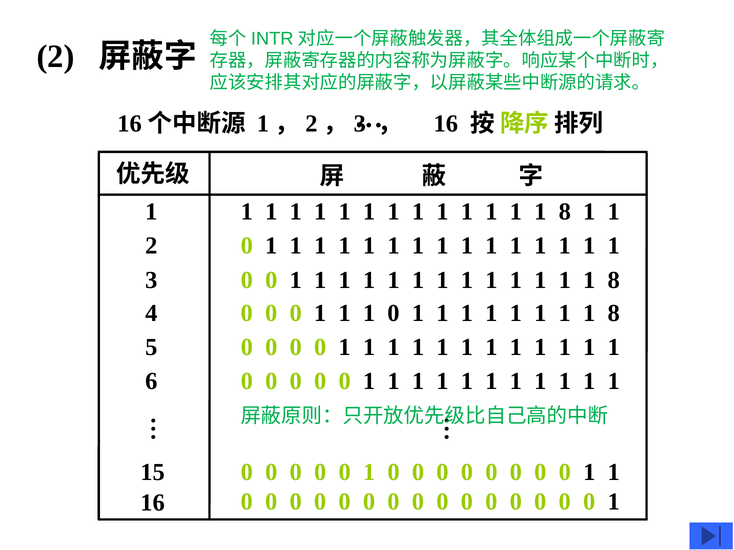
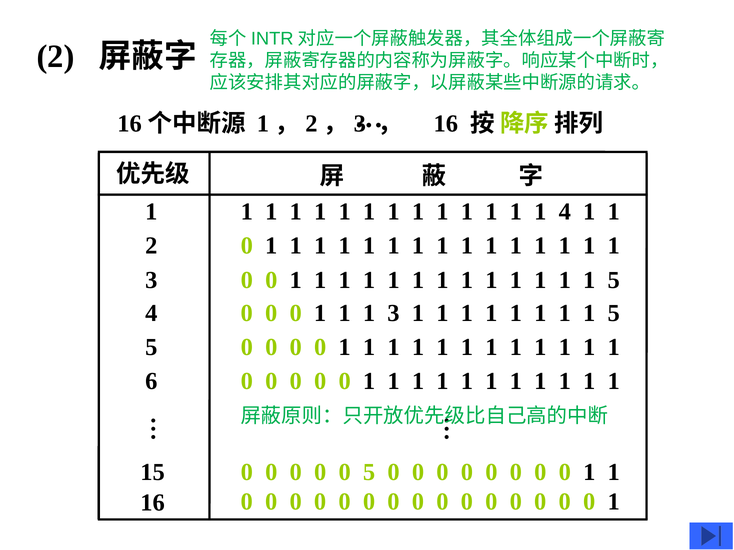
8 at (565, 212): 8 -> 4
8 at (614, 280): 8 -> 5
0 at (393, 314): 0 -> 3
8 at (614, 314): 8 -> 5
1 at (369, 473): 1 -> 5
